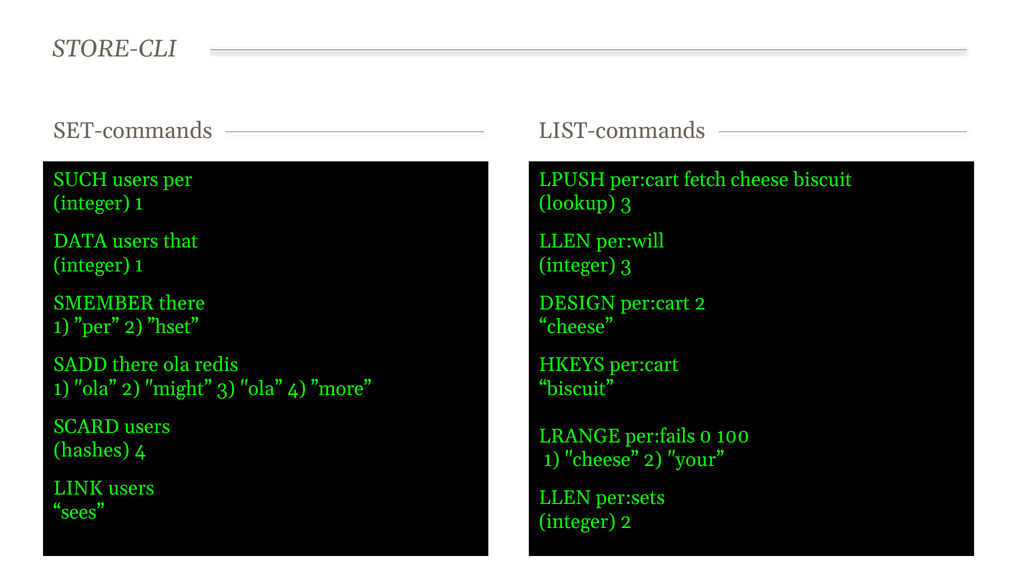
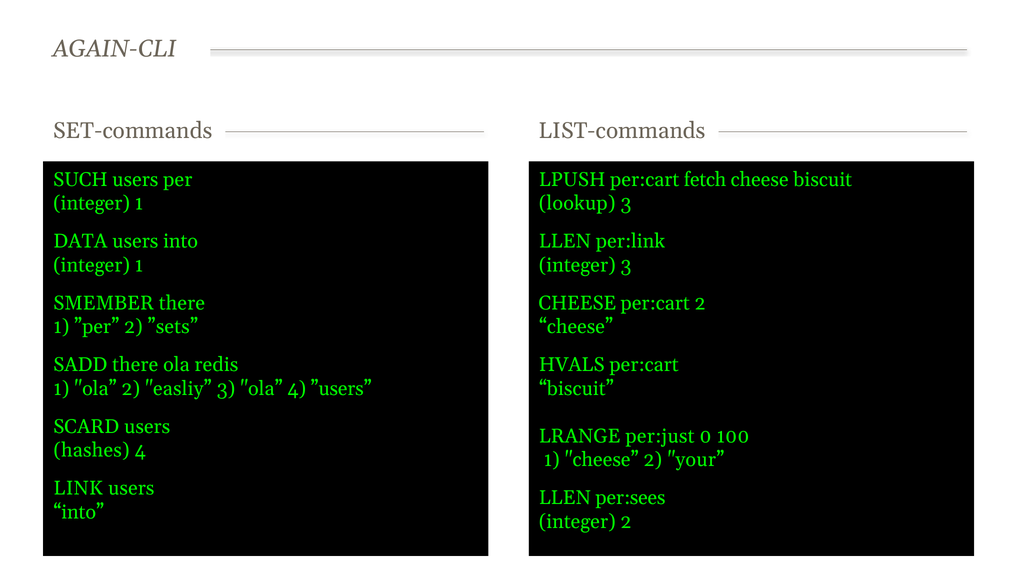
STORE-CLI: STORE-CLI -> AGAIN-CLI
that at (181, 241): that -> into
per:will: per:will -> per:link
DESIGN at (577, 303): DESIGN -> CHEESE
”hset: ”hset -> ”sets
HKEYS: HKEYS -> HVALS
might: might -> easliy
”more: ”more -> ”users
per:fails: per:fails -> per:just
per:sets: per:sets -> per:sees
sees at (79, 512): sees -> into
